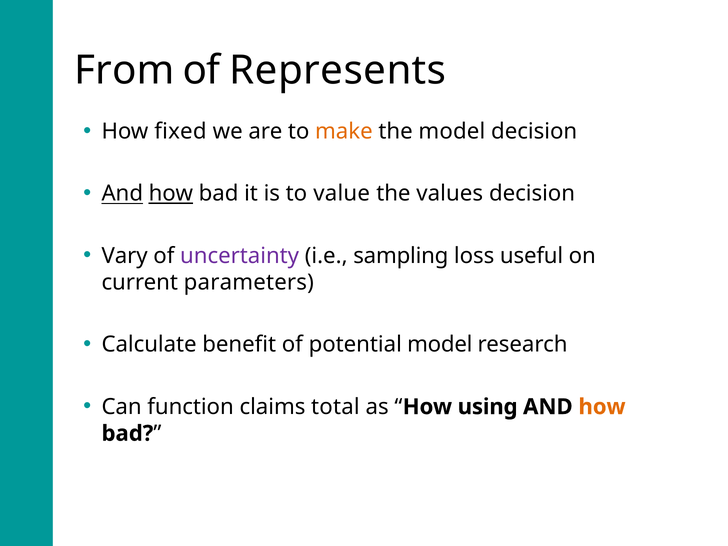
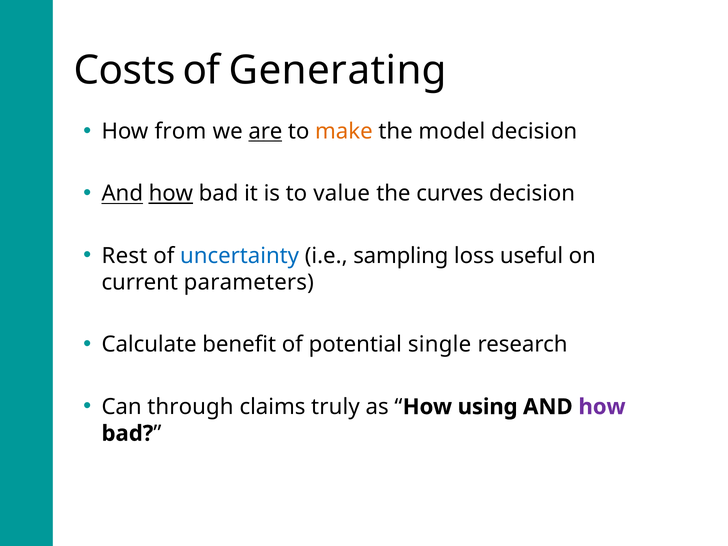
From: From -> Costs
Represents: Represents -> Generating
fixed: fixed -> from
are underline: none -> present
values: values -> curves
Vary: Vary -> Rest
uncertainty colour: purple -> blue
potential model: model -> single
function: function -> through
total: total -> truly
how at (602, 407) colour: orange -> purple
